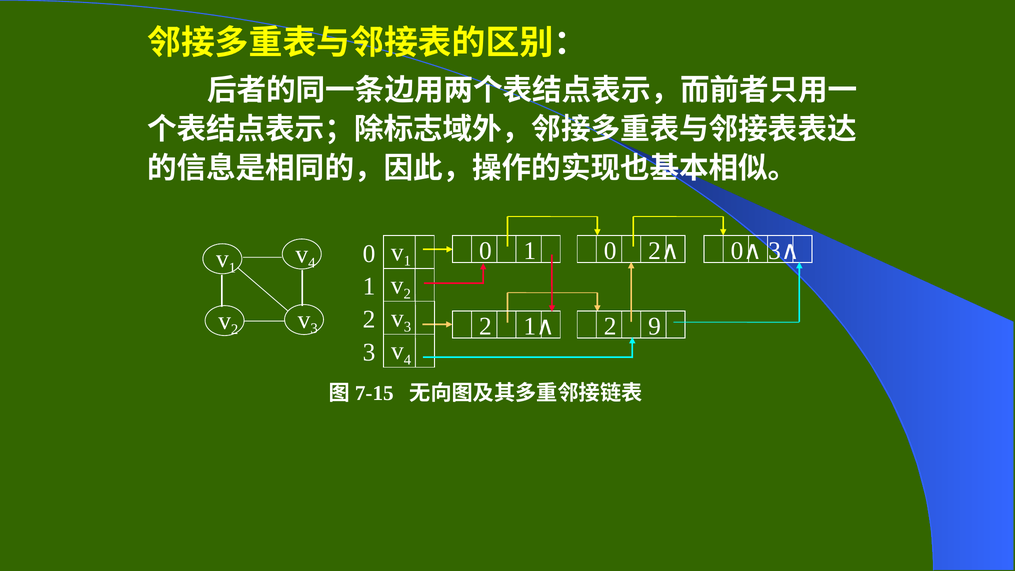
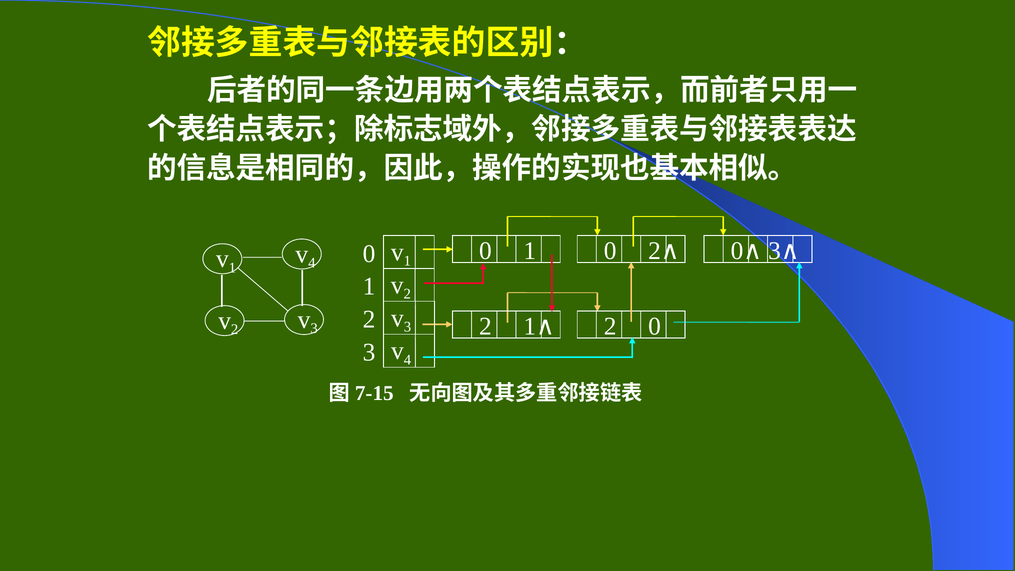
2 9: 9 -> 0
